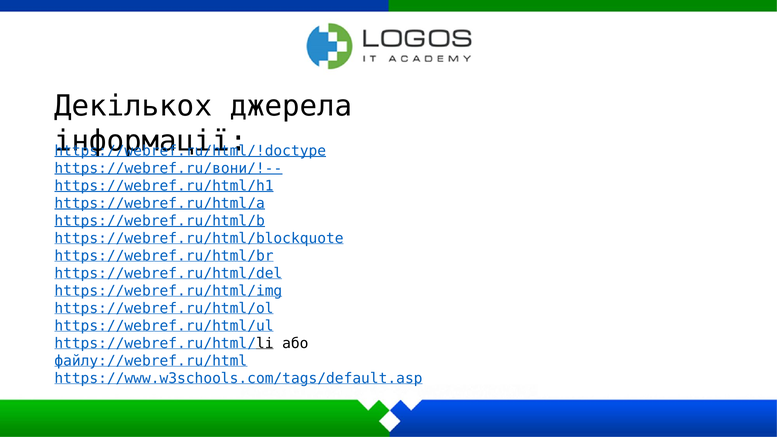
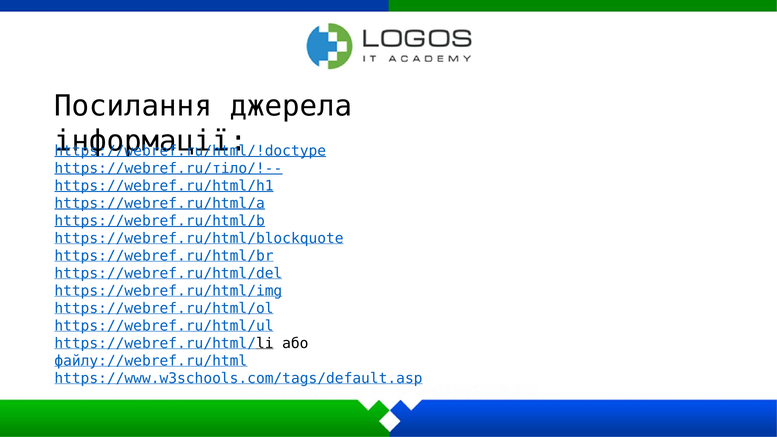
Декількох: Декількох -> Посилання
https://webref.ru/вони/!--: https://webref.ru/вони/!-- -> https://webref.ru/тіло/!--
